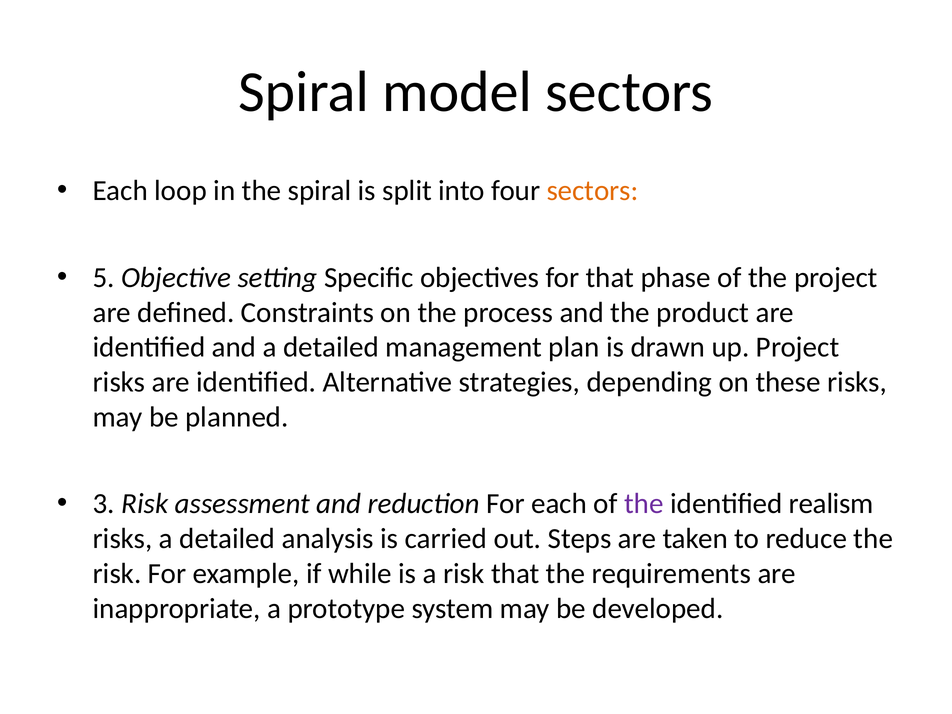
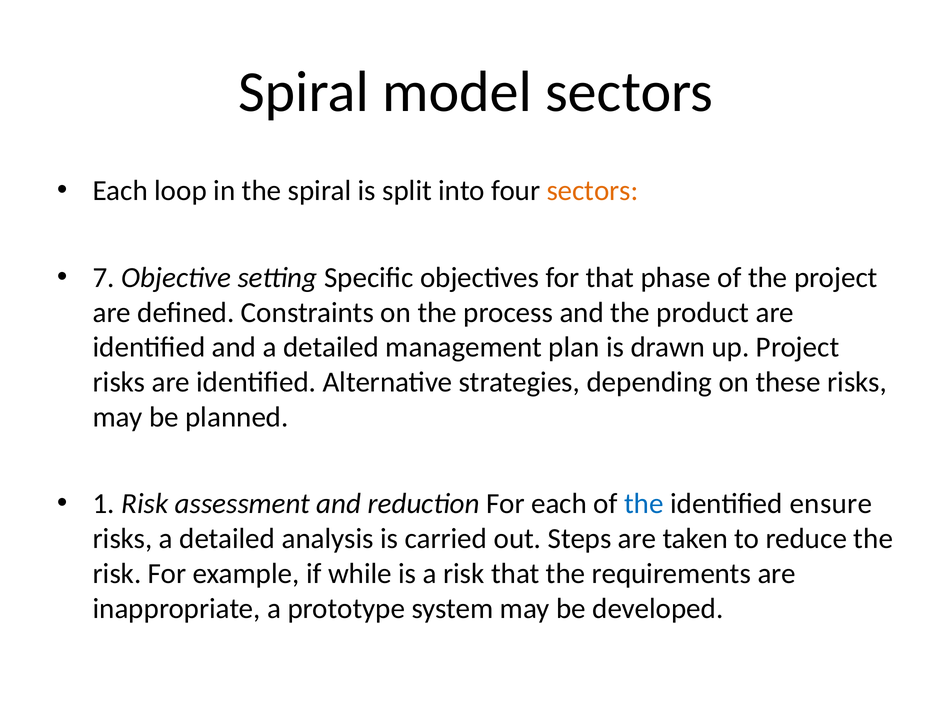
5: 5 -> 7
3: 3 -> 1
the at (644, 504) colour: purple -> blue
realism: realism -> ensure
